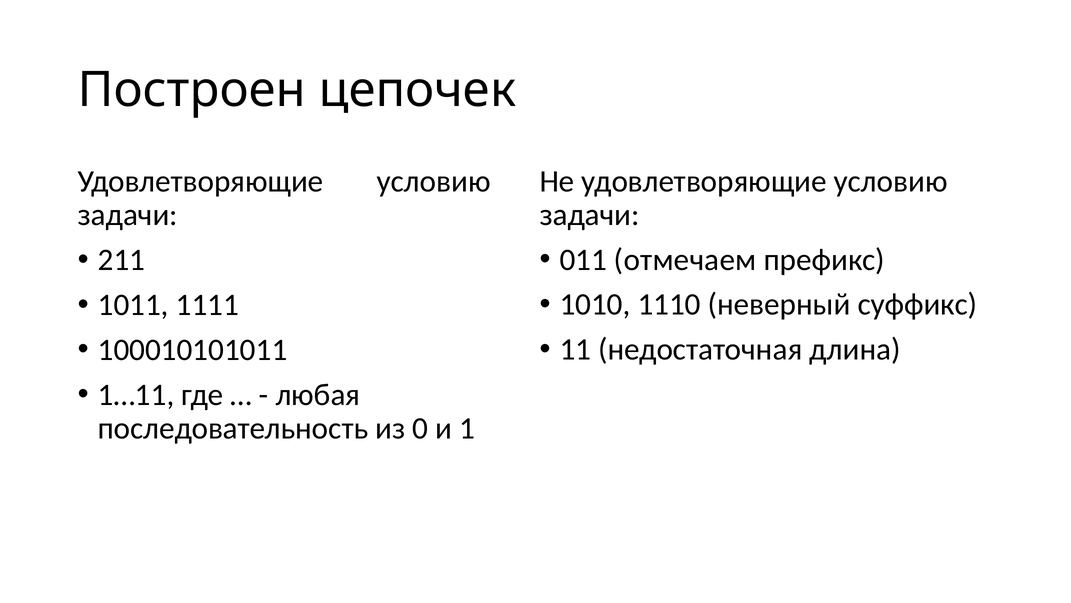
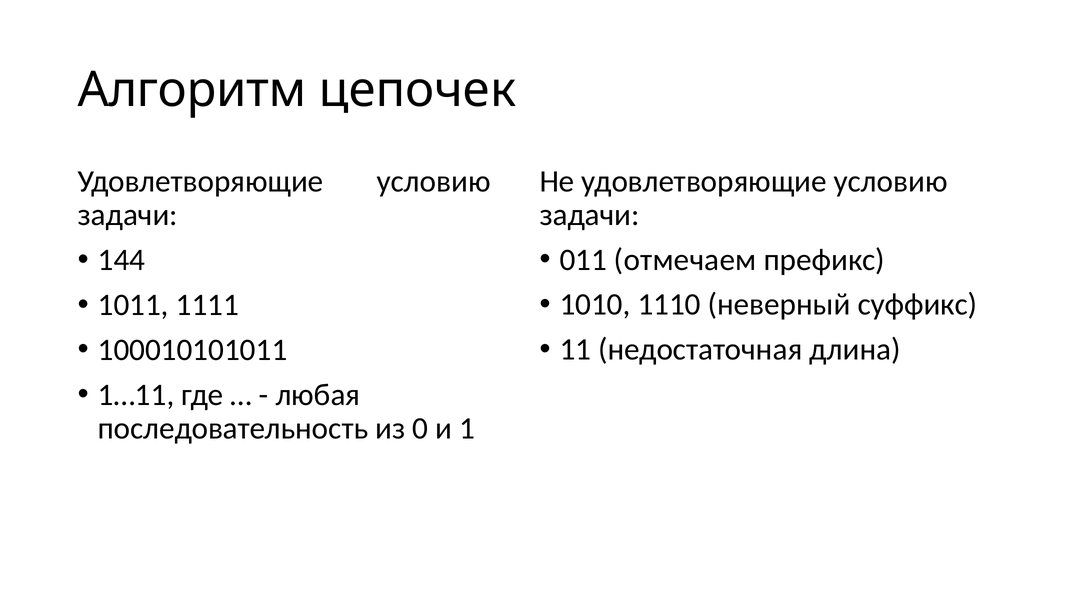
Построен: Построен -> Алгоритм
211: 211 -> 144
